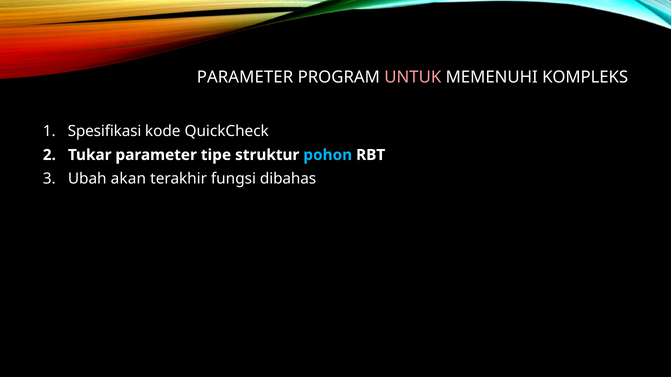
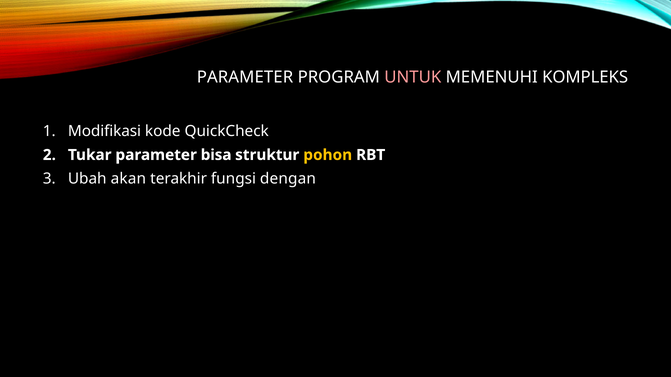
Spesifikasi: Spesifikasi -> Modifikasi
tipe: tipe -> bisa
pohon colour: light blue -> yellow
dibahas: dibahas -> dengan
